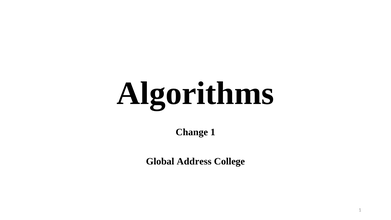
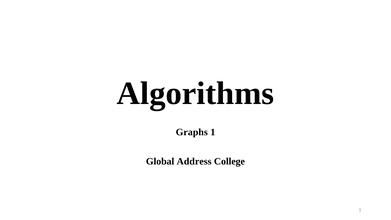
Change: Change -> Graphs
